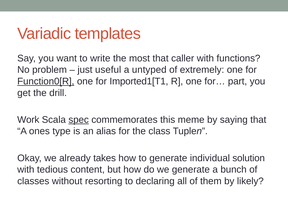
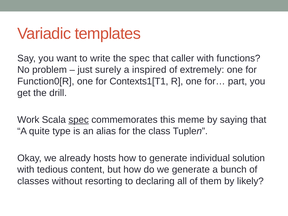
the most: most -> spec
useful: useful -> surely
untyped: untyped -> inspired
Function0[R underline: present -> none
Imported1[T1: Imported1[T1 -> Contexts1[T1
ones: ones -> quite
takes: takes -> hosts
